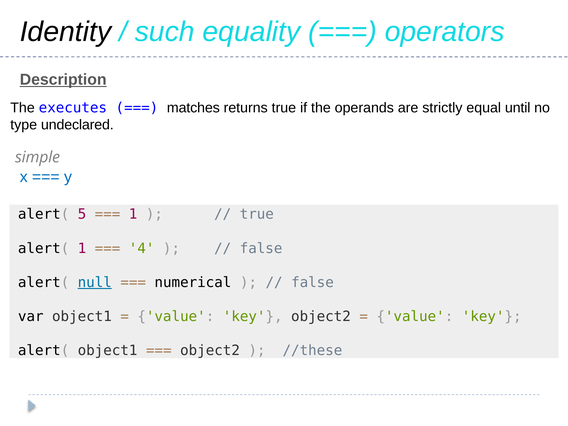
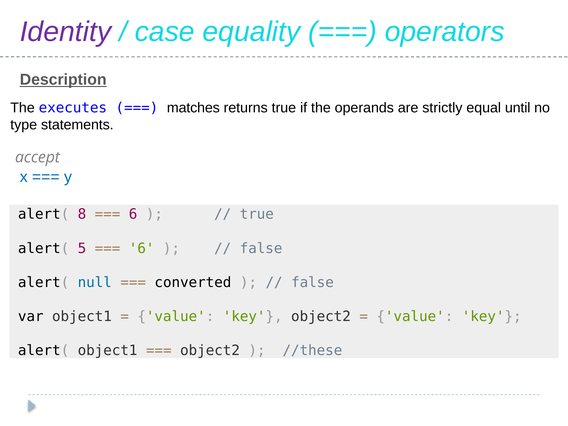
Identity colour: black -> purple
such: such -> case
undeclared: undeclared -> statements
simple: simple -> accept
5: 5 -> 8
1 at (133, 214): 1 -> 6
alert( 1: 1 -> 5
4 at (142, 248): 4 -> 6
null underline: present -> none
numerical: numerical -> converted
